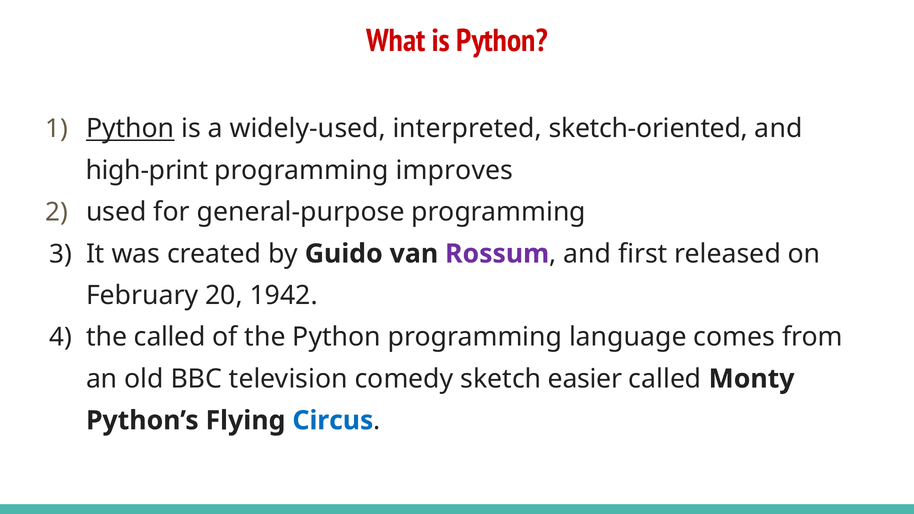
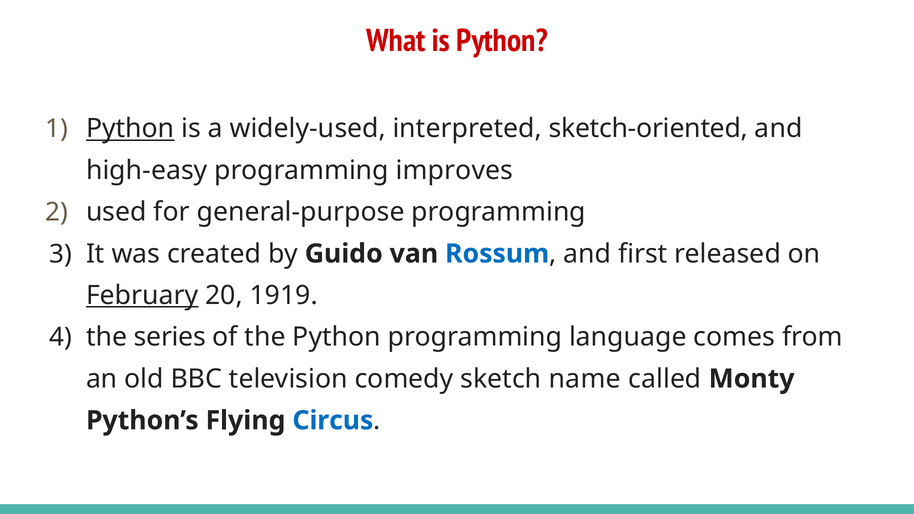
high-print: high-print -> high-easy
Rossum colour: purple -> blue
February underline: none -> present
1942: 1942 -> 1919
the called: called -> series
easier: easier -> name
